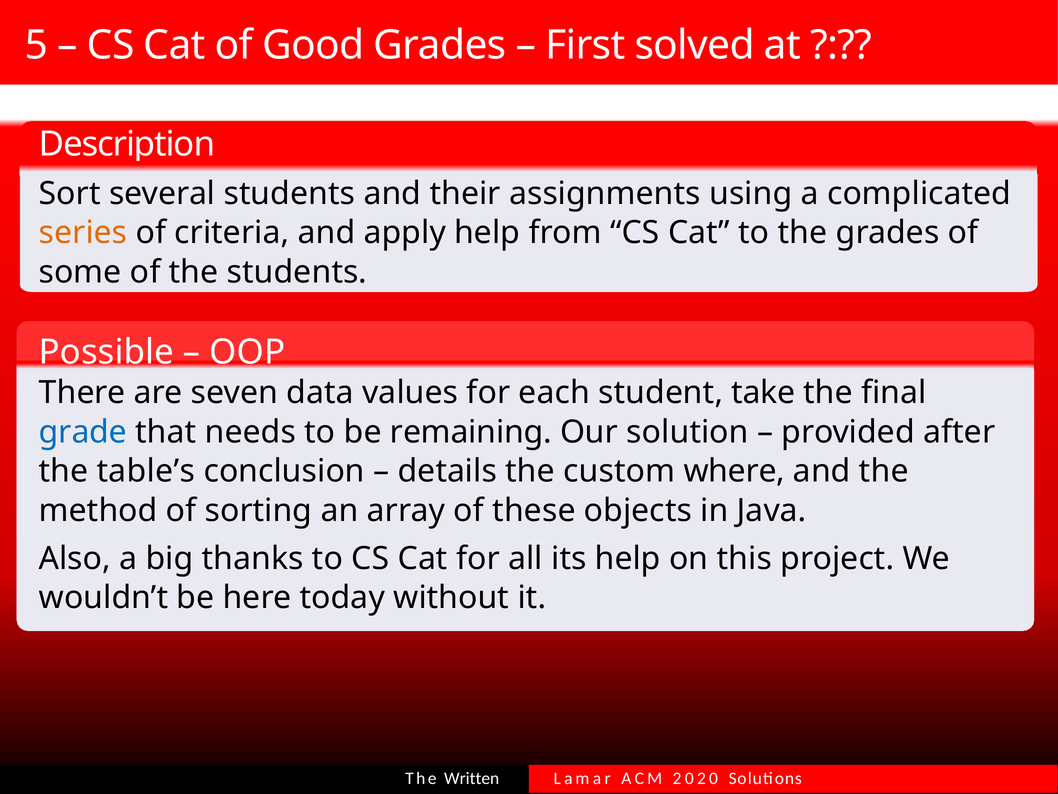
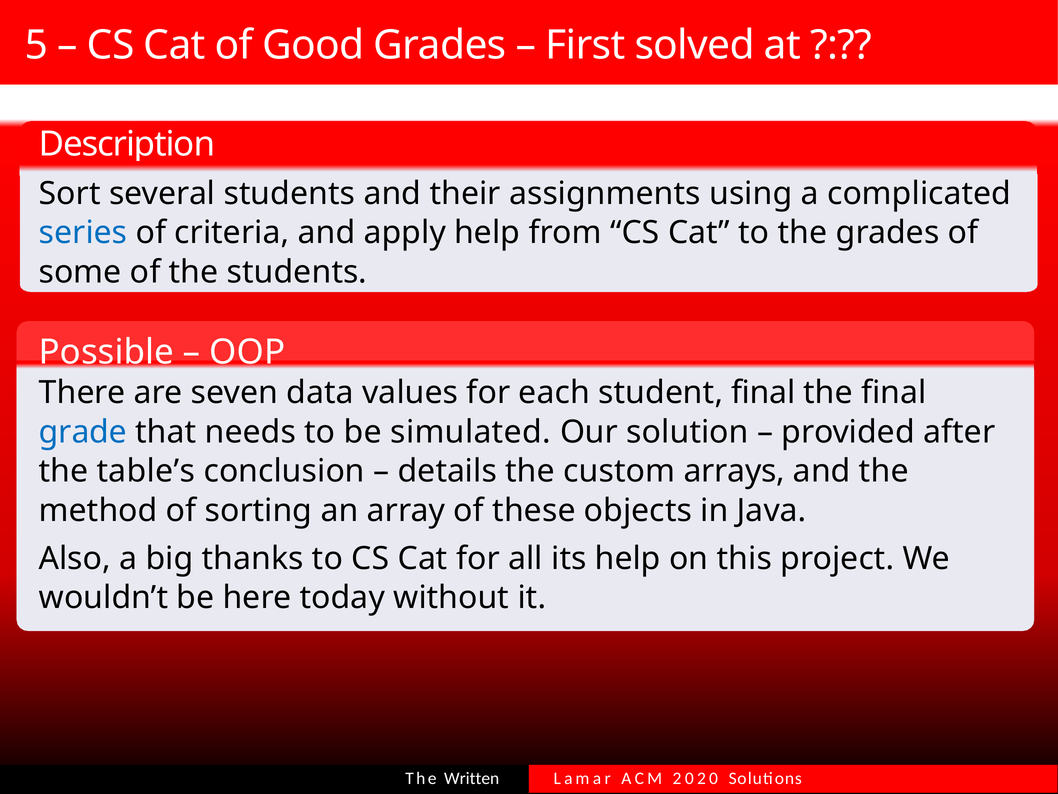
series colour: orange -> blue
student take: take -> final
remaining: remaining -> simulated
where: where -> arrays
